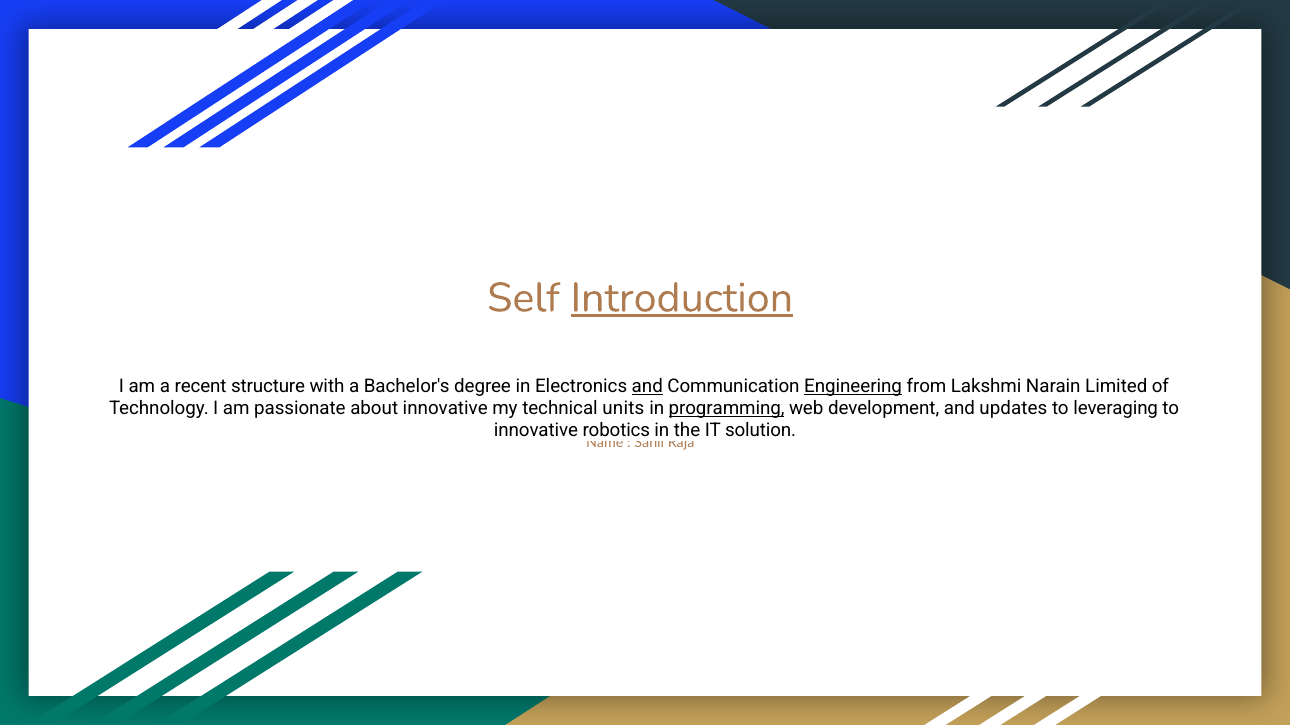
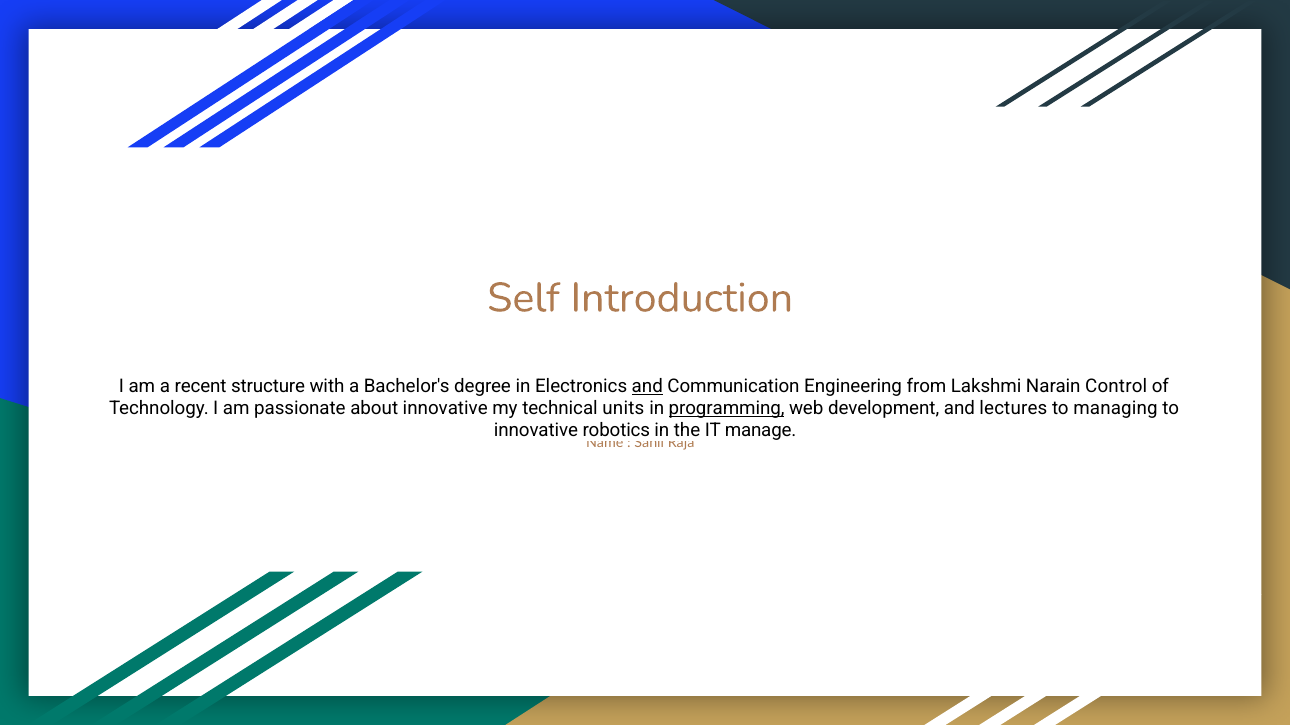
Introduction underline: present -> none
Engineering underline: present -> none
Limited: Limited -> Control
updates: updates -> lectures
leveraging: leveraging -> managing
solution: solution -> manage
